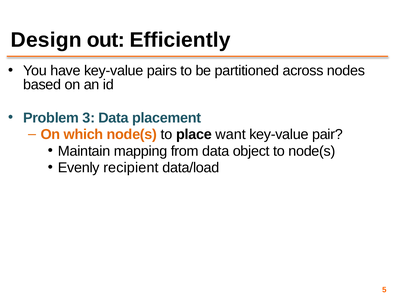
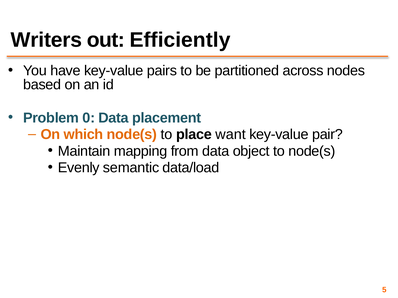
Design: Design -> Writers
3: 3 -> 0
recipient: recipient -> semantic
